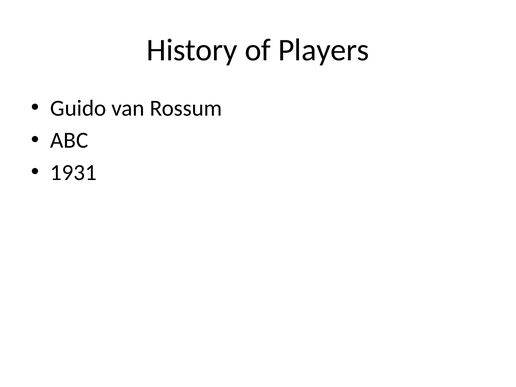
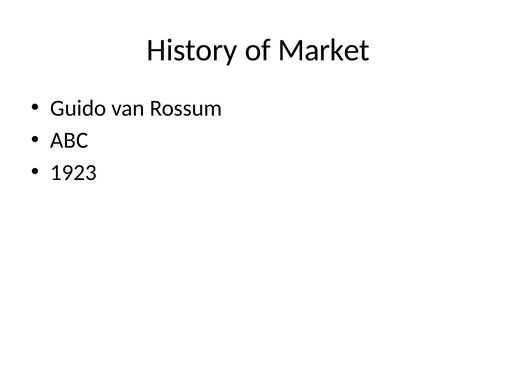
Players: Players -> Market
1931: 1931 -> 1923
